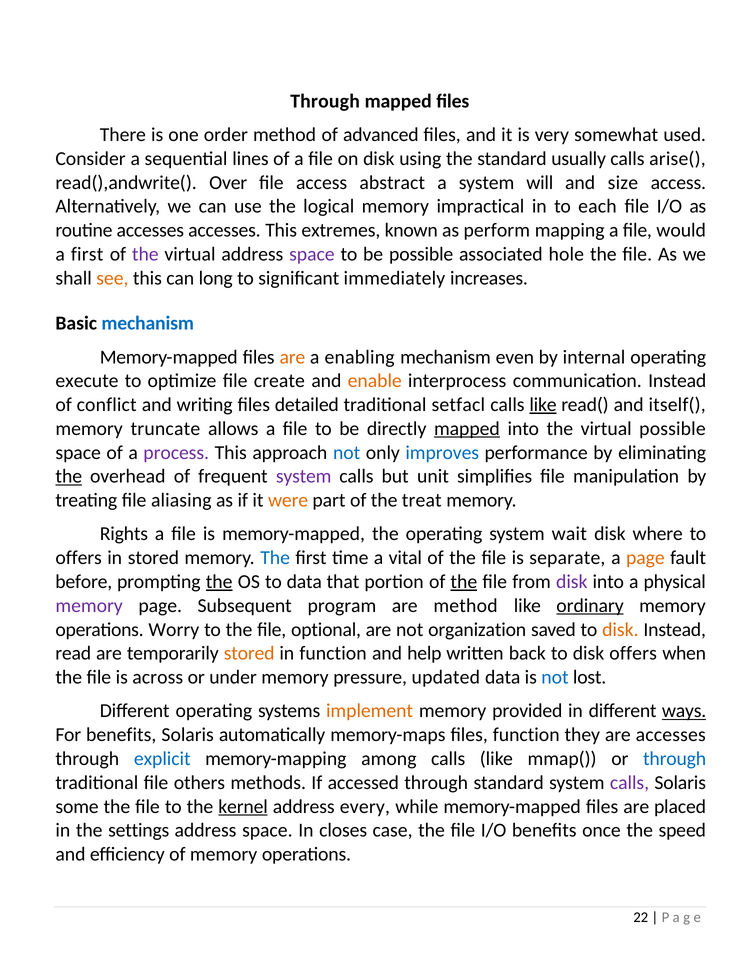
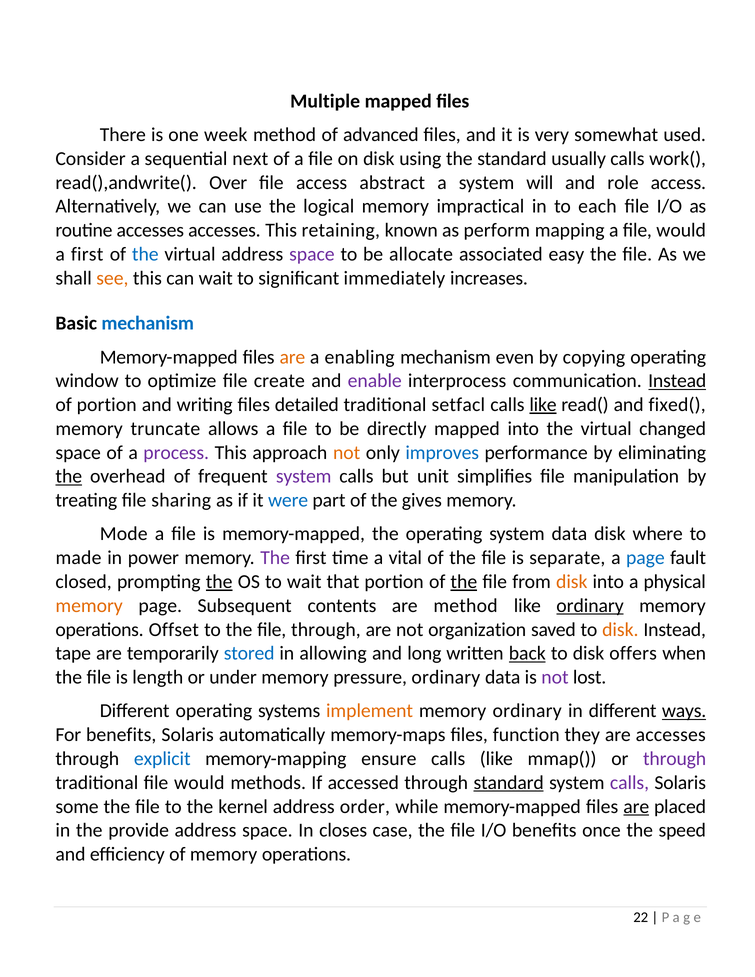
Through at (325, 101): Through -> Multiple
order: order -> week
lines: lines -> next
arise(: arise( -> work(
size: size -> role
extremes: extremes -> retaining
the at (145, 254) colour: purple -> blue
be possible: possible -> allocate
hole: hole -> easy
can long: long -> wait
internal: internal -> copying
execute: execute -> window
enable colour: orange -> purple
Instead at (677, 381) underline: none -> present
of conflict: conflict -> portion
itself(: itself( -> fixed(
mapped at (467, 429) underline: present -> none
virtual possible: possible -> changed
not at (347, 453) colour: blue -> orange
aliasing: aliasing -> sharing
were colour: orange -> blue
treat: treat -> gives
Rights: Rights -> Mode
system wait: wait -> data
offers at (79, 558): offers -> made
in stored: stored -> power
The at (275, 558) colour: blue -> purple
page at (645, 558) colour: orange -> blue
before: before -> closed
to data: data -> wait
disk at (572, 582) colour: purple -> orange
memory at (89, 606) colour: purple -> orange
program: program -> contents
Worry: Worry -> Offset
file optional: optional -> through
read: read -> tape
stored at (249, 653) colour: orange -> blue
in function: function -> allowing
help: help -> long
back underline: none -> present
across: across -> length
pressure updated: updated -> ordinary
not at (555, 677) colour: blue -> purple
memory provided: provided -> ordinary
among: among -> ensure
through at (675, 759) colour: blue -> purple
traditional file others: others -> would
standard at (509, 783) underline: none -> present
kernel underline: present -> none
every: every -> order
are at (636, 807) underline: none -> present
settings: settings -> provide
